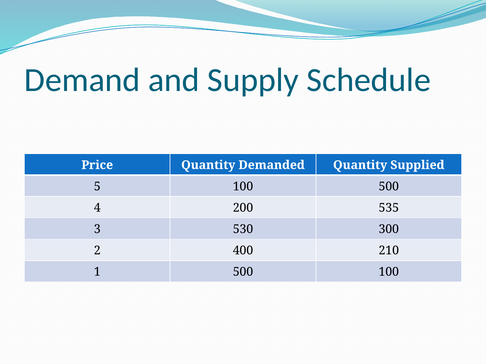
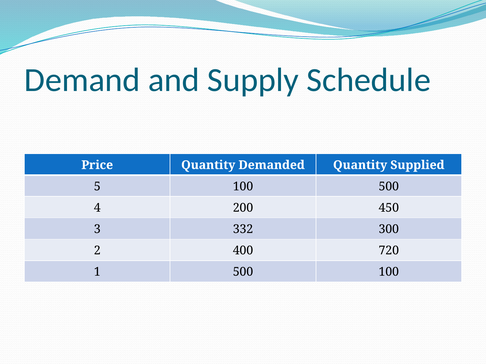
535: 535 -> 450
530: 530 -> 332
210: 210 -> 720
